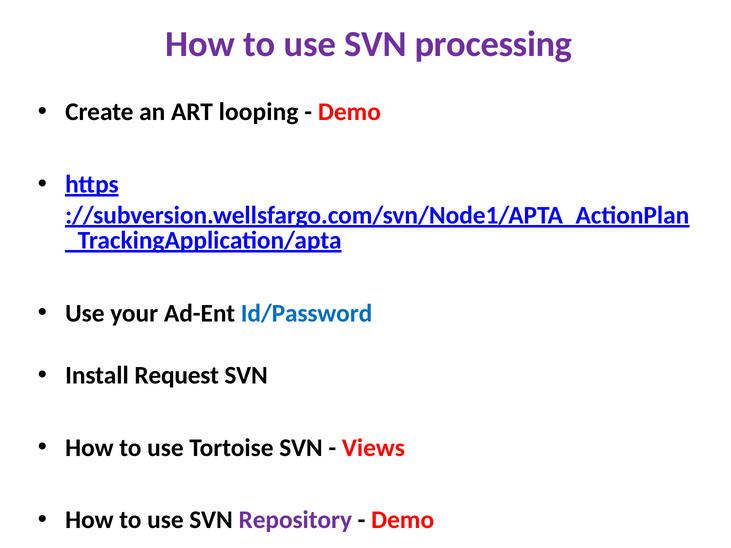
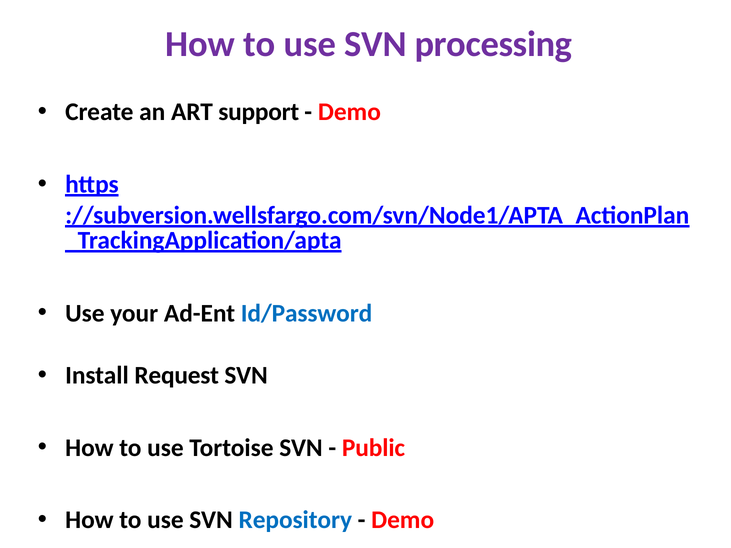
looping: looping -> support
Views: Views -> Public
Repository colour: purple -> blue
